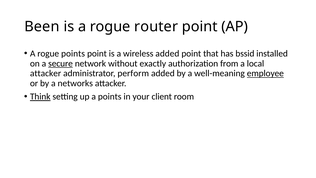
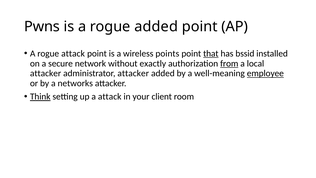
Been: Been -> Pwns
rogue router: router -> added
rogue points: points -> attack
wireless added: added -> points
that underline: none -> present
secure underline: present -> none
from underline: none -> present
administrator perform: perform -> attacker
a points: points -> attack
